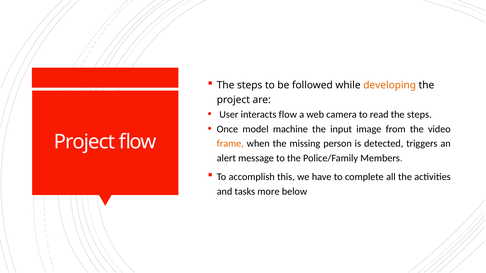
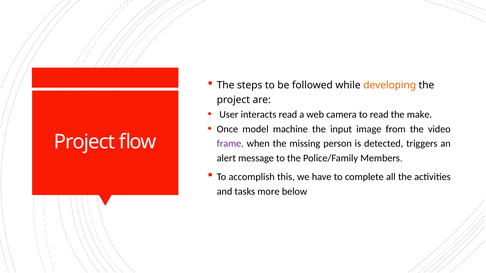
interacts flow: flow -> read
read the steps: steps -> make
frame colour: orange -> purple
